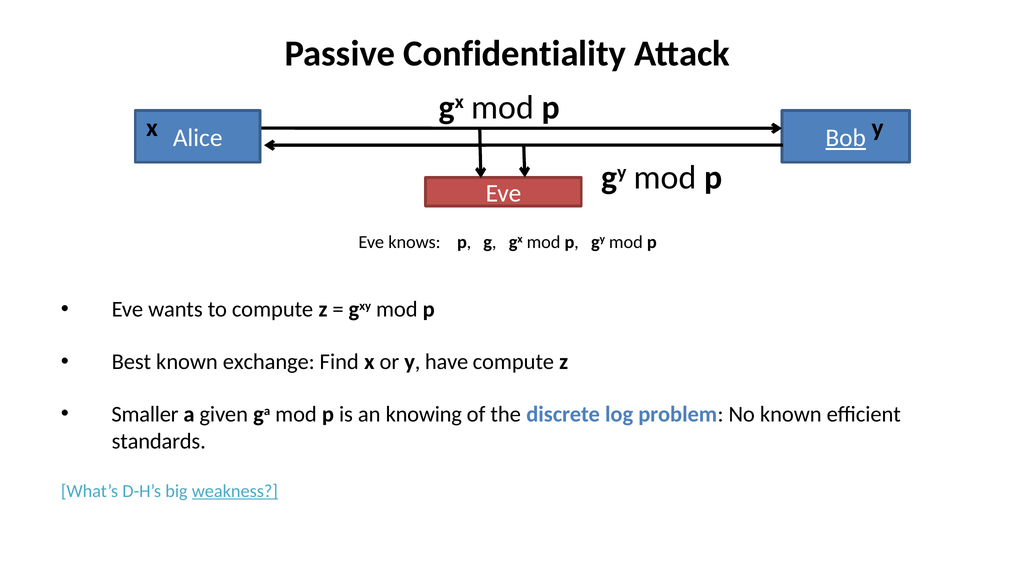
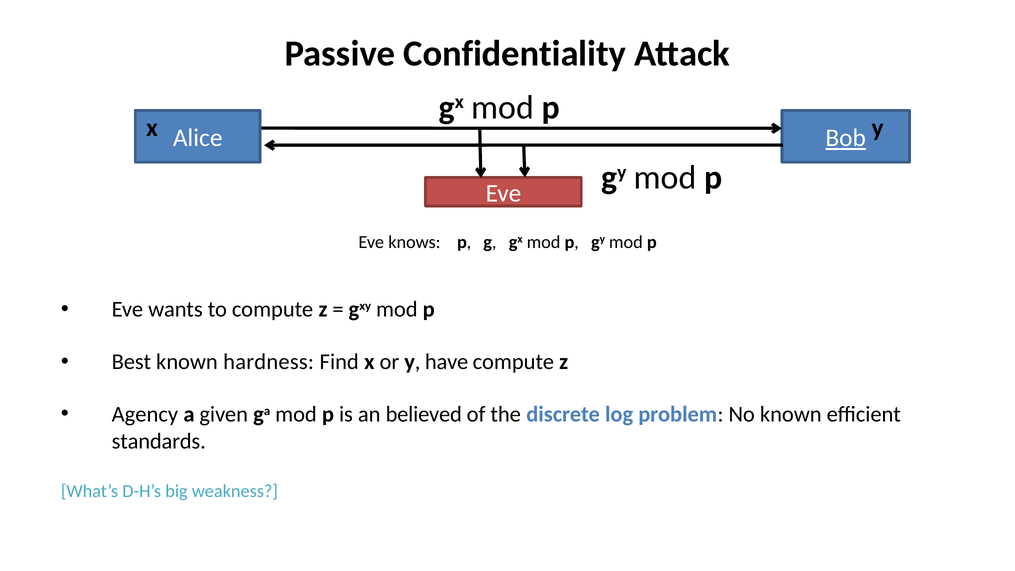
exchange: exchange -> hardness
Smaller: Smaller -> Agency
knowing: knowing -> believed
weakness underline: present -> none
